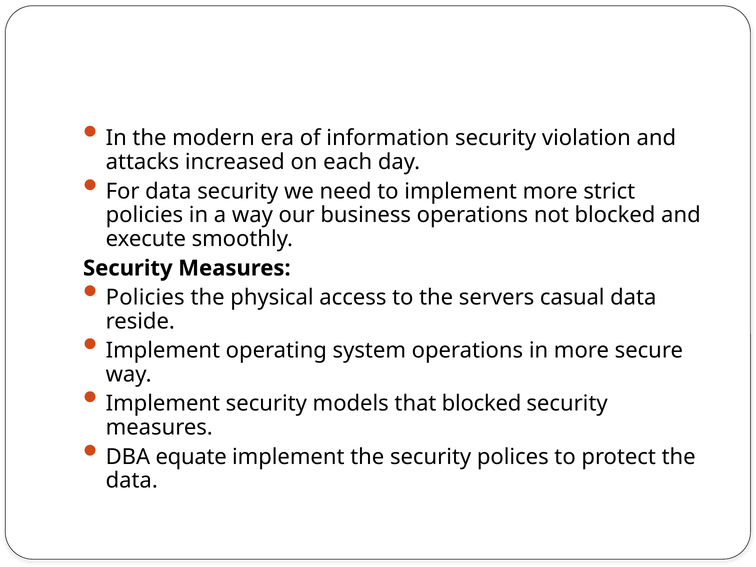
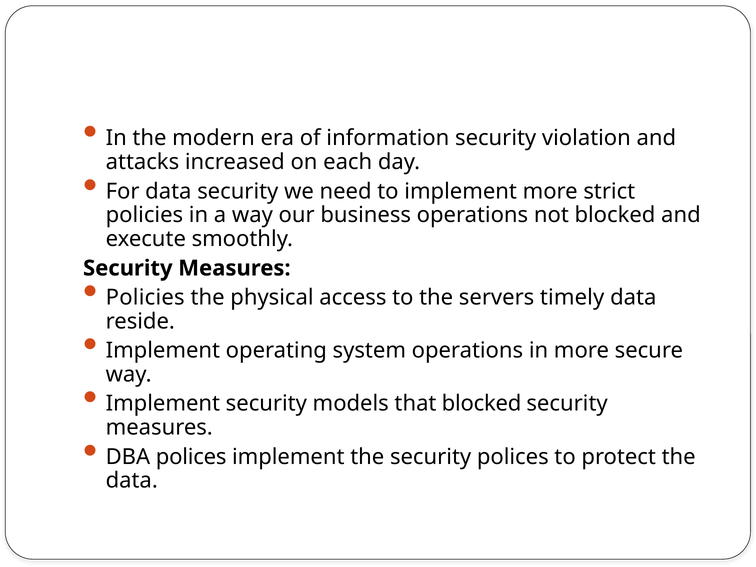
casual: casual -> timely
DBA equate: equate -> polices
